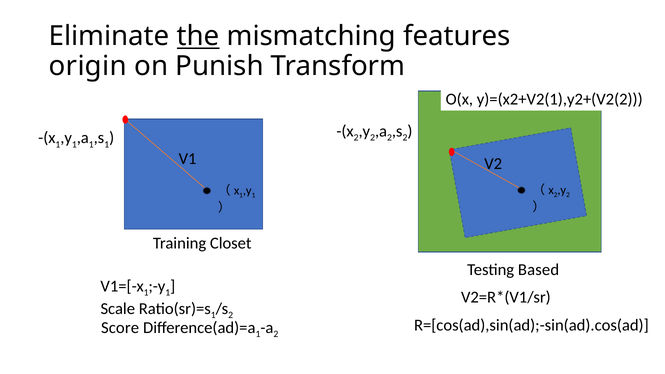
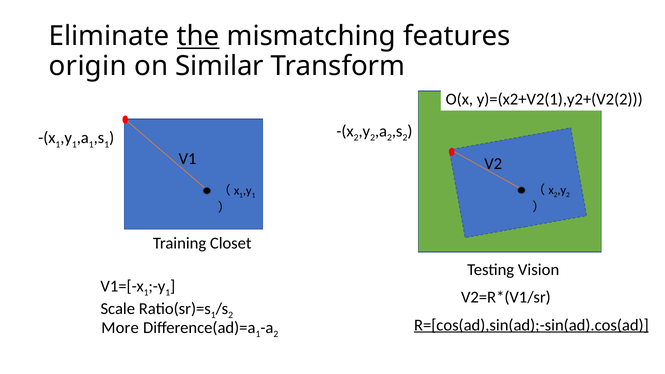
Punish: Punish -> Similar
Based: Based -> Vision
R=[cos(ad),sin(ad);-sin(ad).cos(ad underline: none -> present
Score: Score -> More
